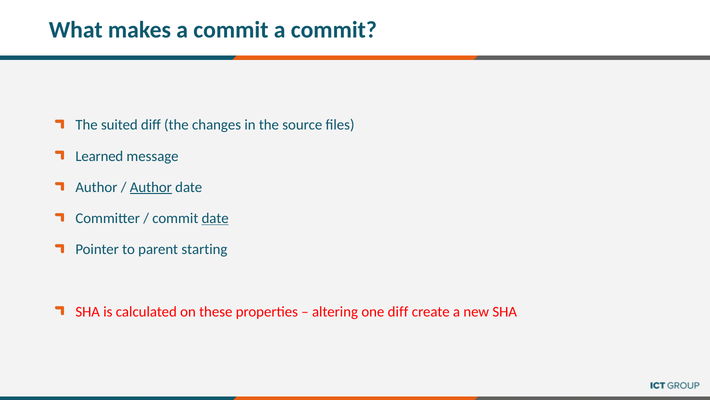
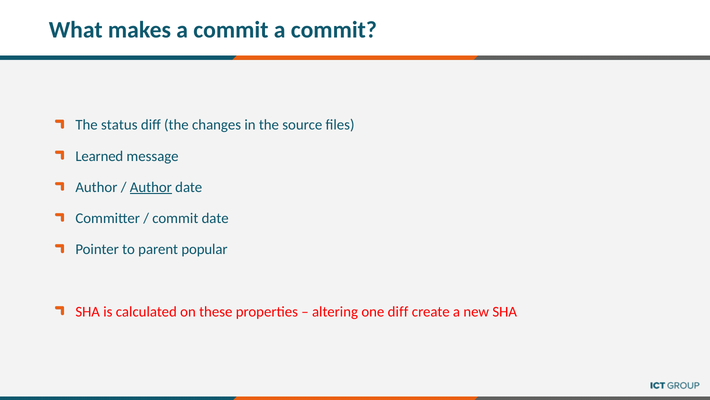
suited: suited -> status
date at (215, 218) underline: present -> none
starting: starting -> popular
